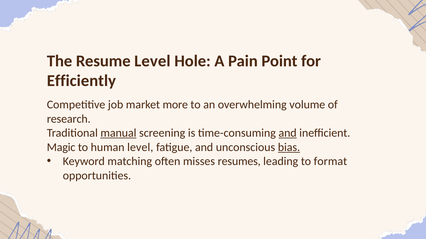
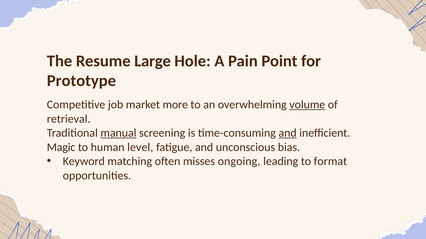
Resume Level: Level -> Large
Efficiently: Efficiently -> Prototype
volume underline: none -> present
research: research -> retrieval
bias underline: present -> none
resumes: resumes -> ongoing
